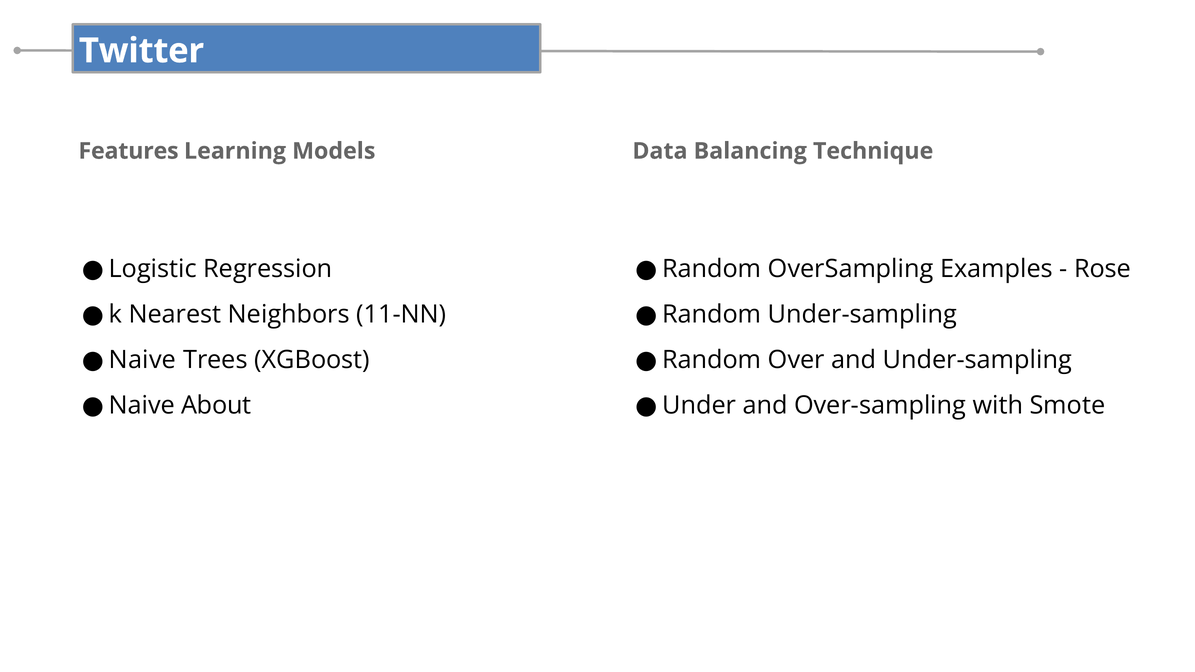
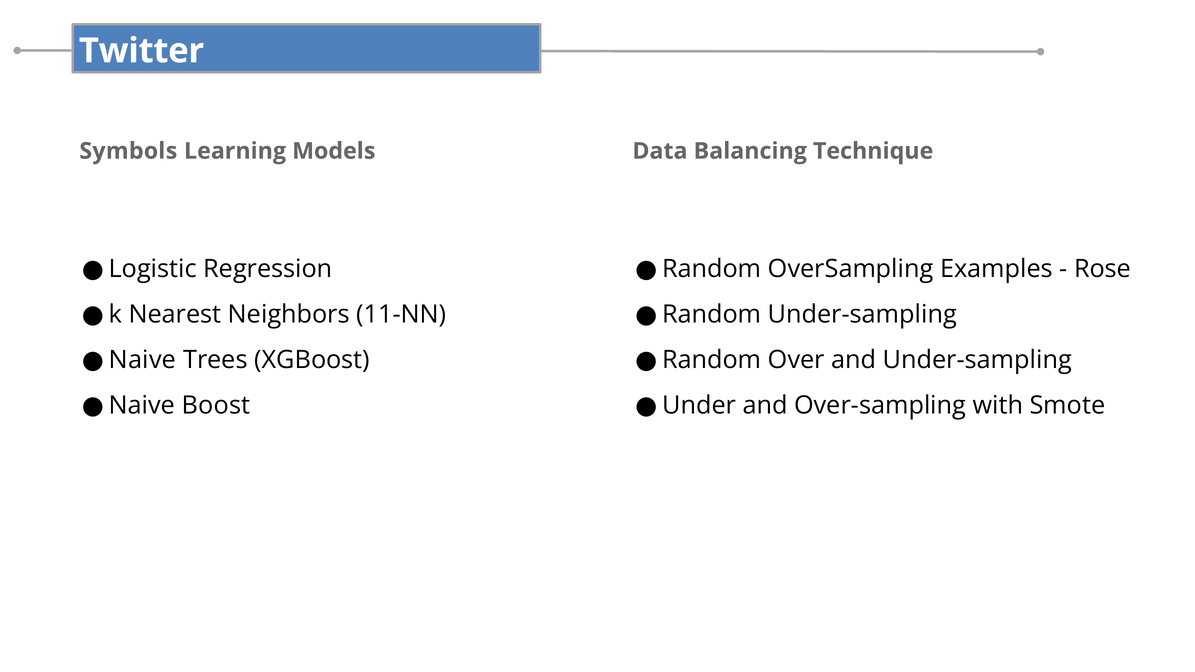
Features: Features -> Symbols
About: About -> Boost
